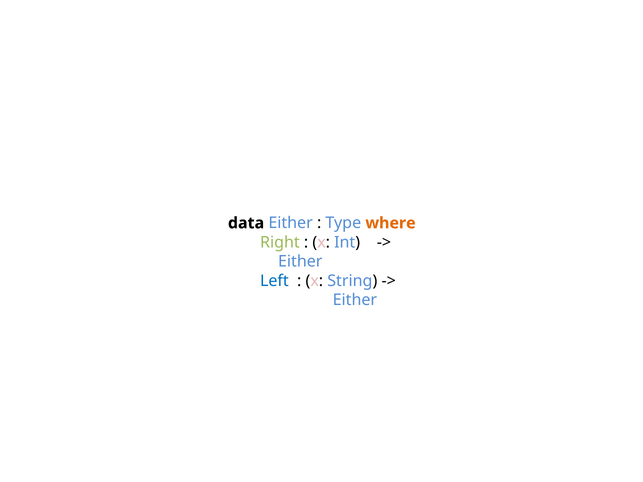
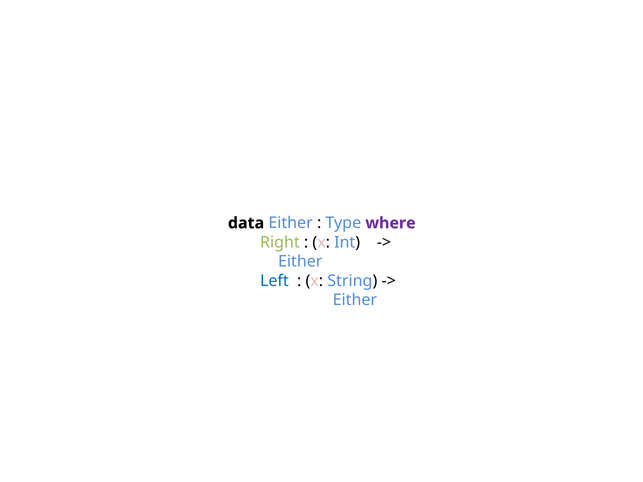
where colour: orange -> purple
